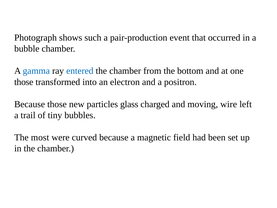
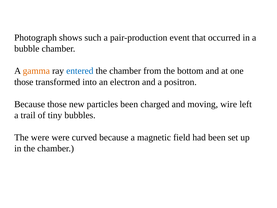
gamma colour: blue -> orange
particles glass: glass -> been
The most: most -> were
